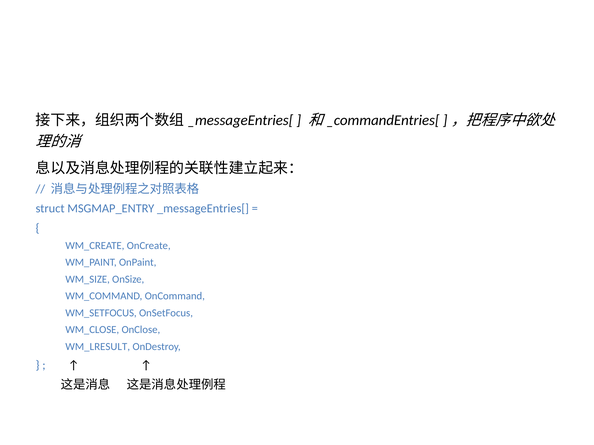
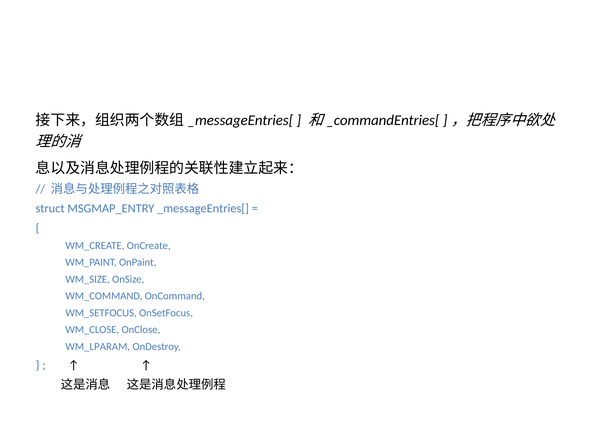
WM_LRESULT: WM_LRESULT -> WM_LPARAM
